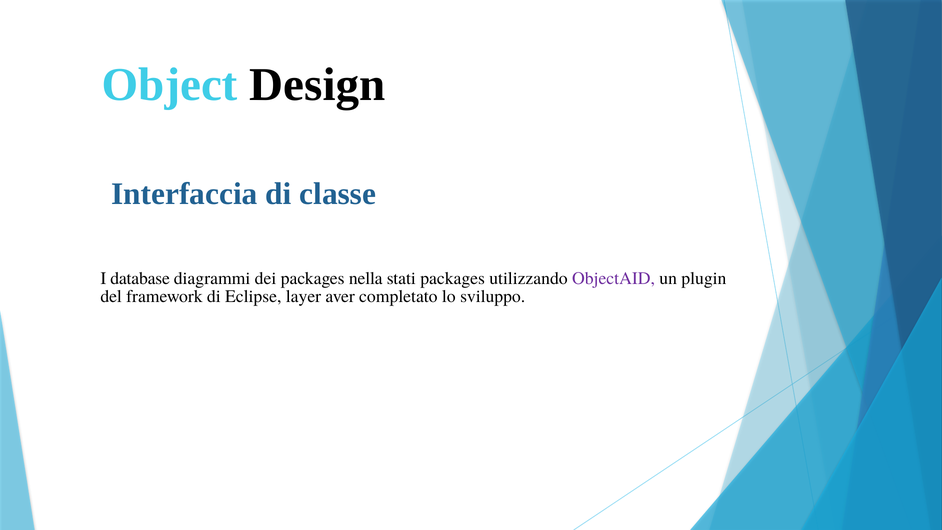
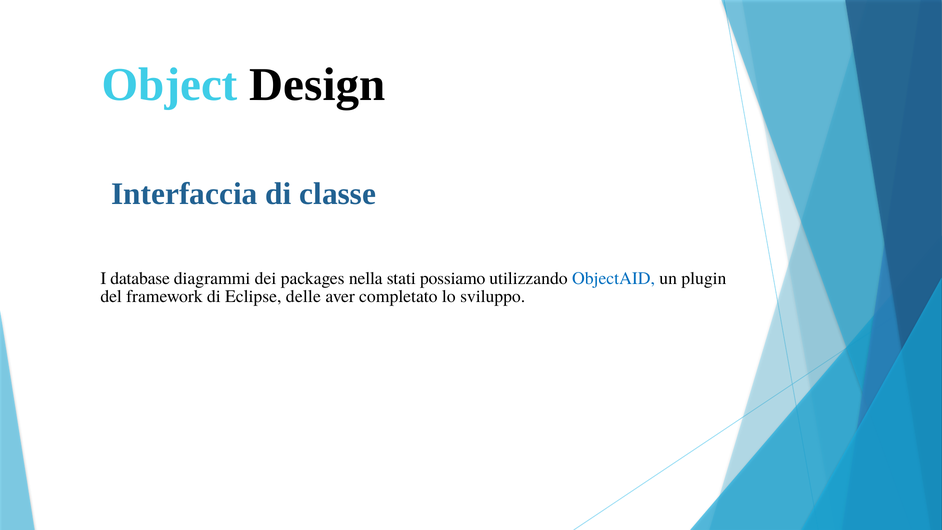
stati packages: packages -> possiamo
ObjectAID colour: purple -> blue
layer: layer -> delle
